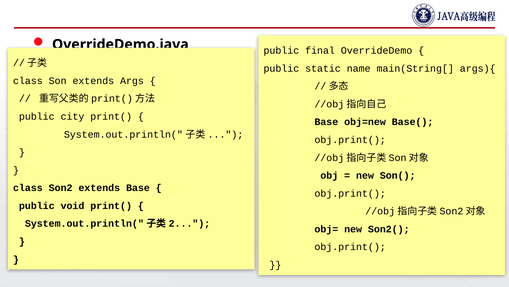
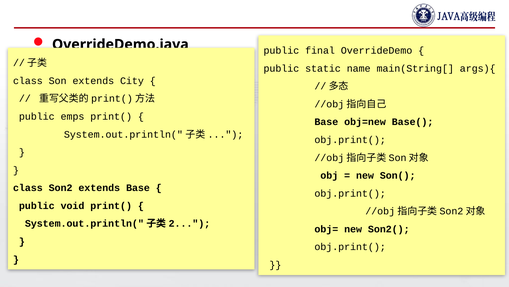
Args: Args -> City
city: city -> emps
